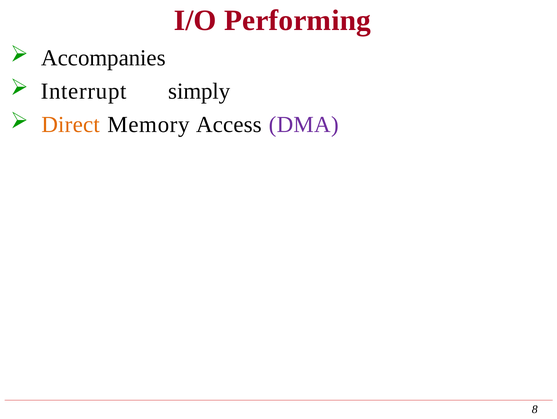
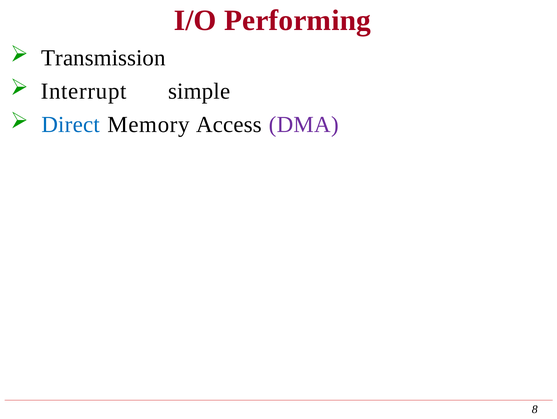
Accompanies: Accompanies -> Transmission
simply: simply -> simple
Direct colour: orange -> blue
